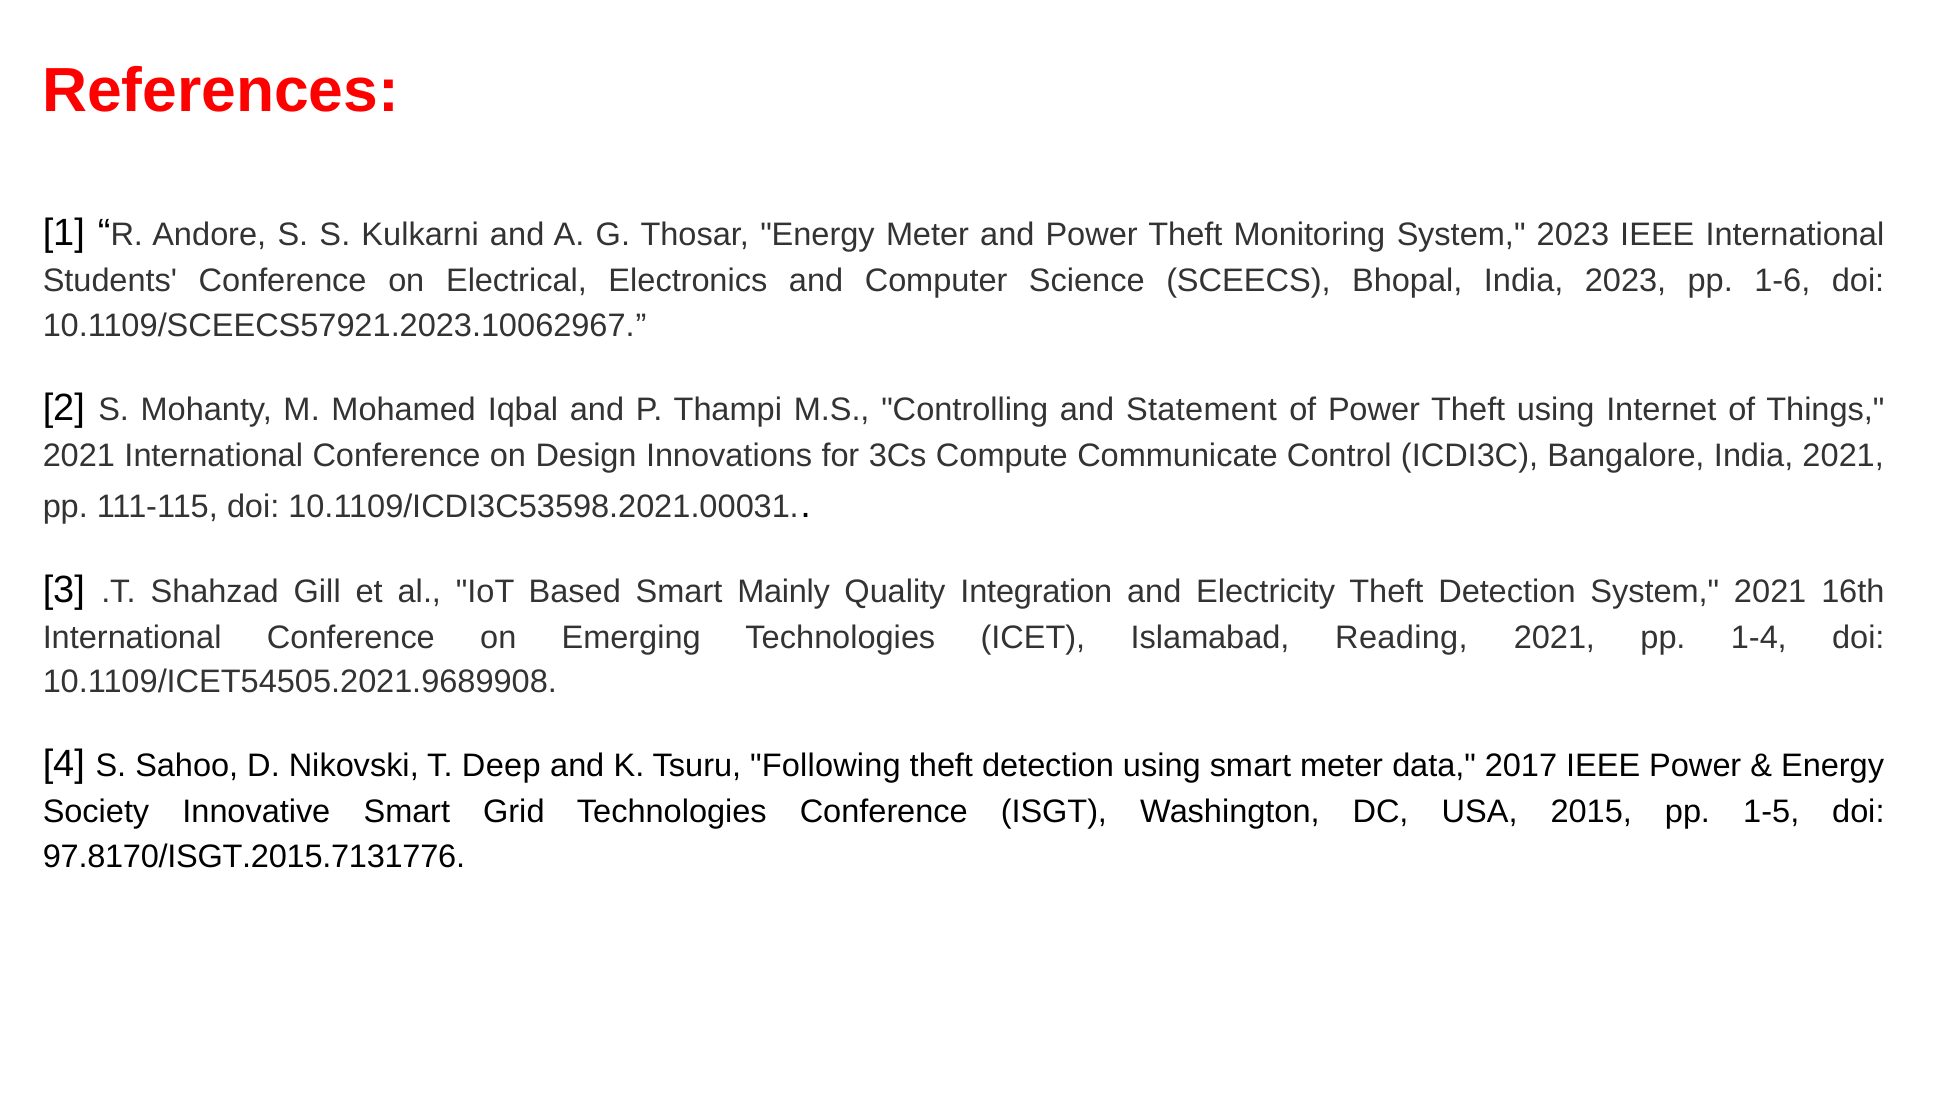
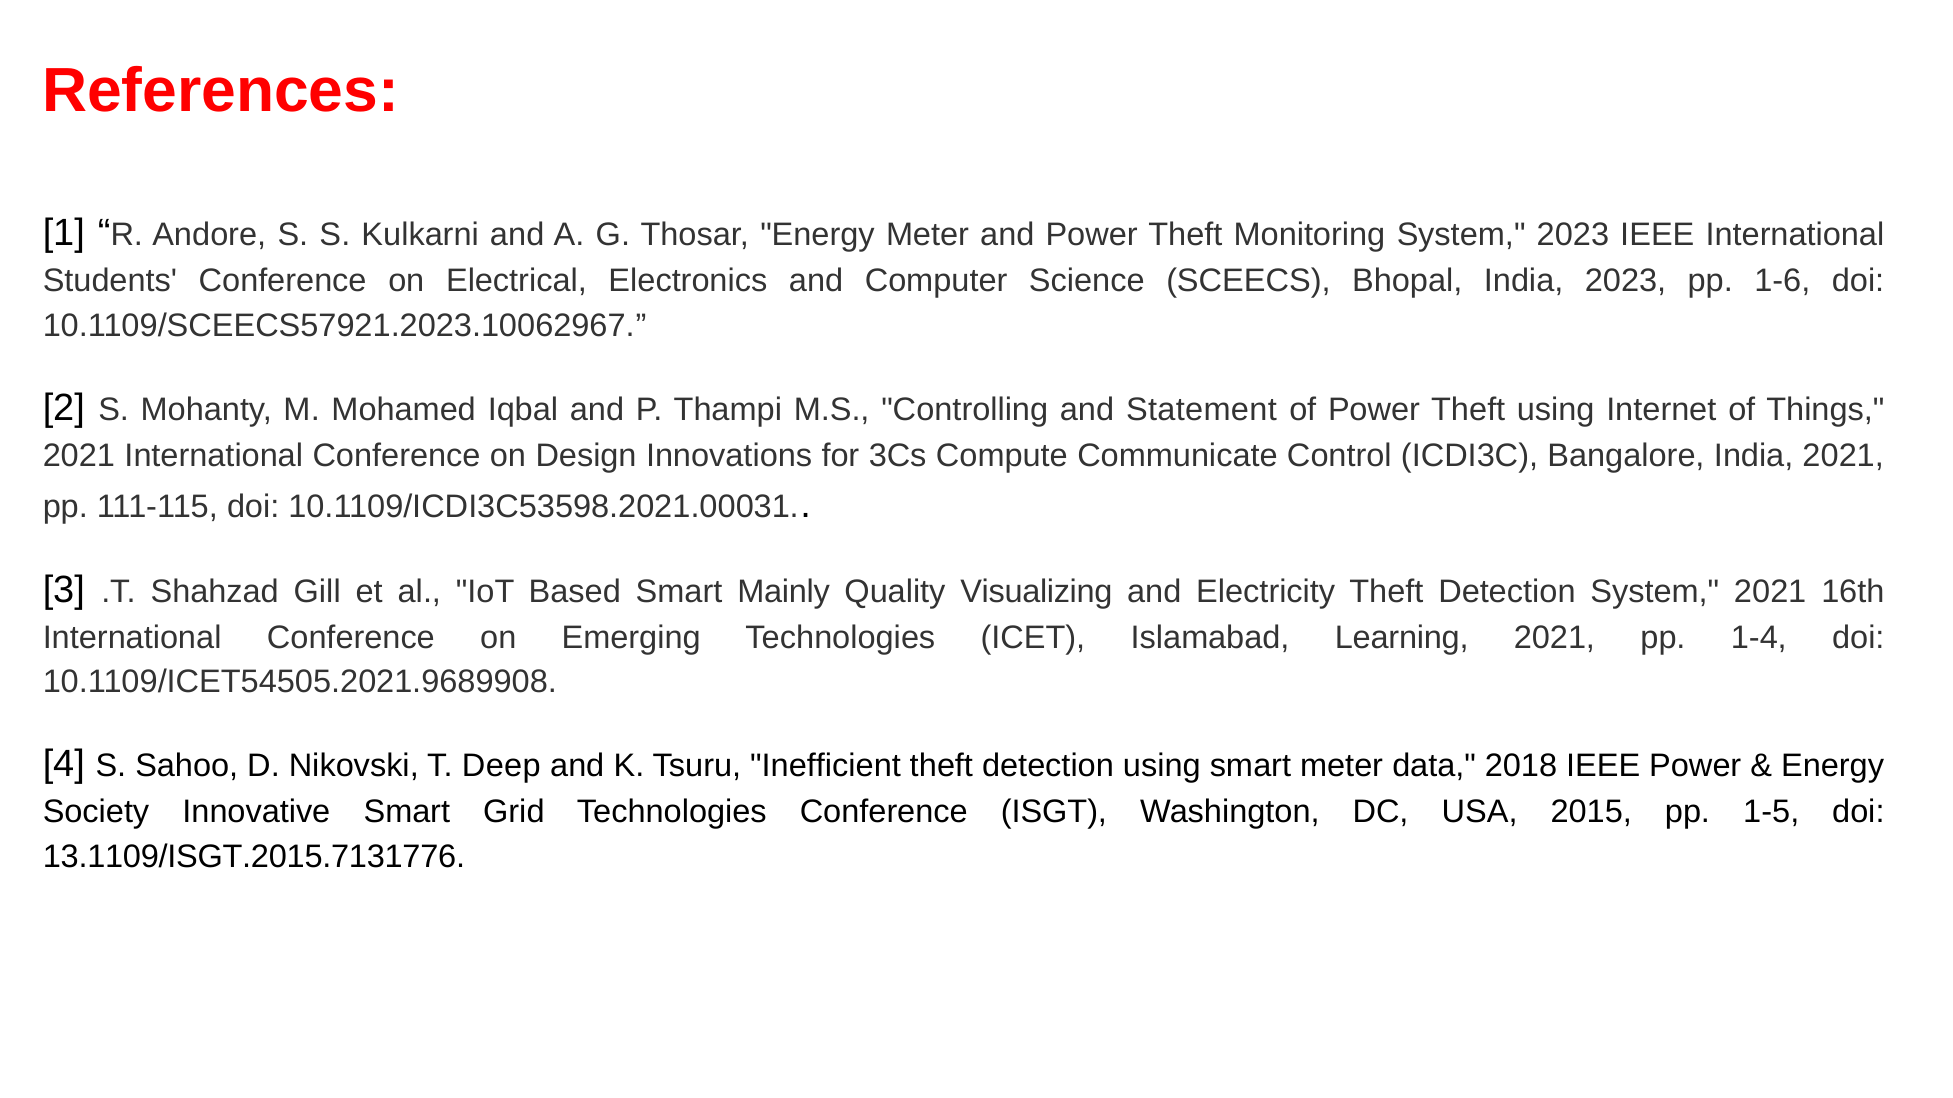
Integration: Integration -> Visualizing
Reading: Reading -> Learning
Following: Following -> Inefficient
2017: 2017 -> 2018
97.8170/ISGT.2015.7131776: 97.8170/ISGT.2015.7131776 -> 13.1109/ISGT.2015.7131776
